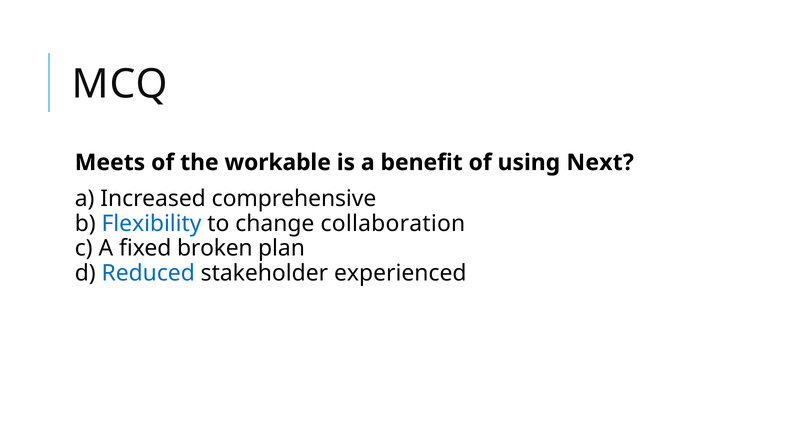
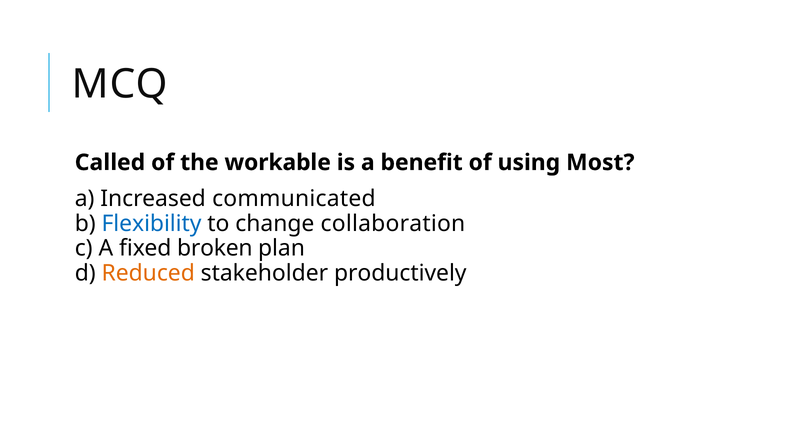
Meets: Meets -> Called
Next: Next -> Most
comprehensive: comprehensive -> communicated
Reduced colour: blue -> orange
experienced: experienced -> productively
